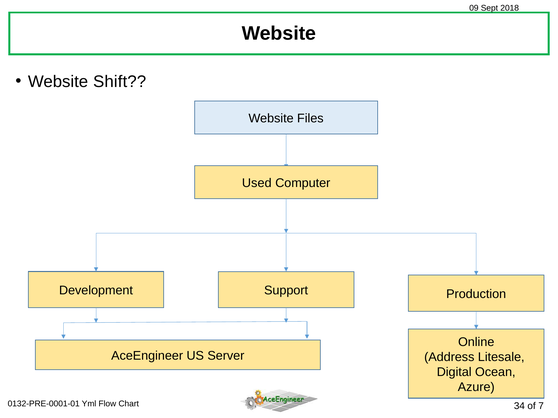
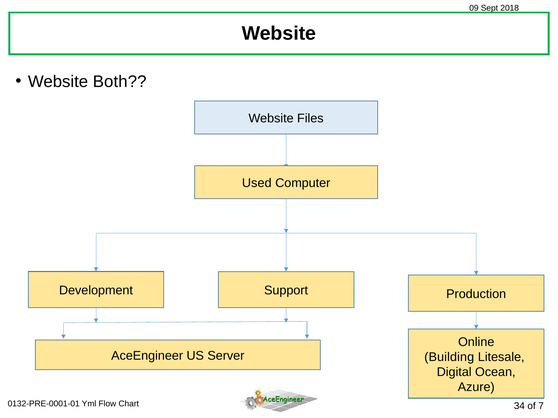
Shift: Shift -> Both
Address: Address -> Building
